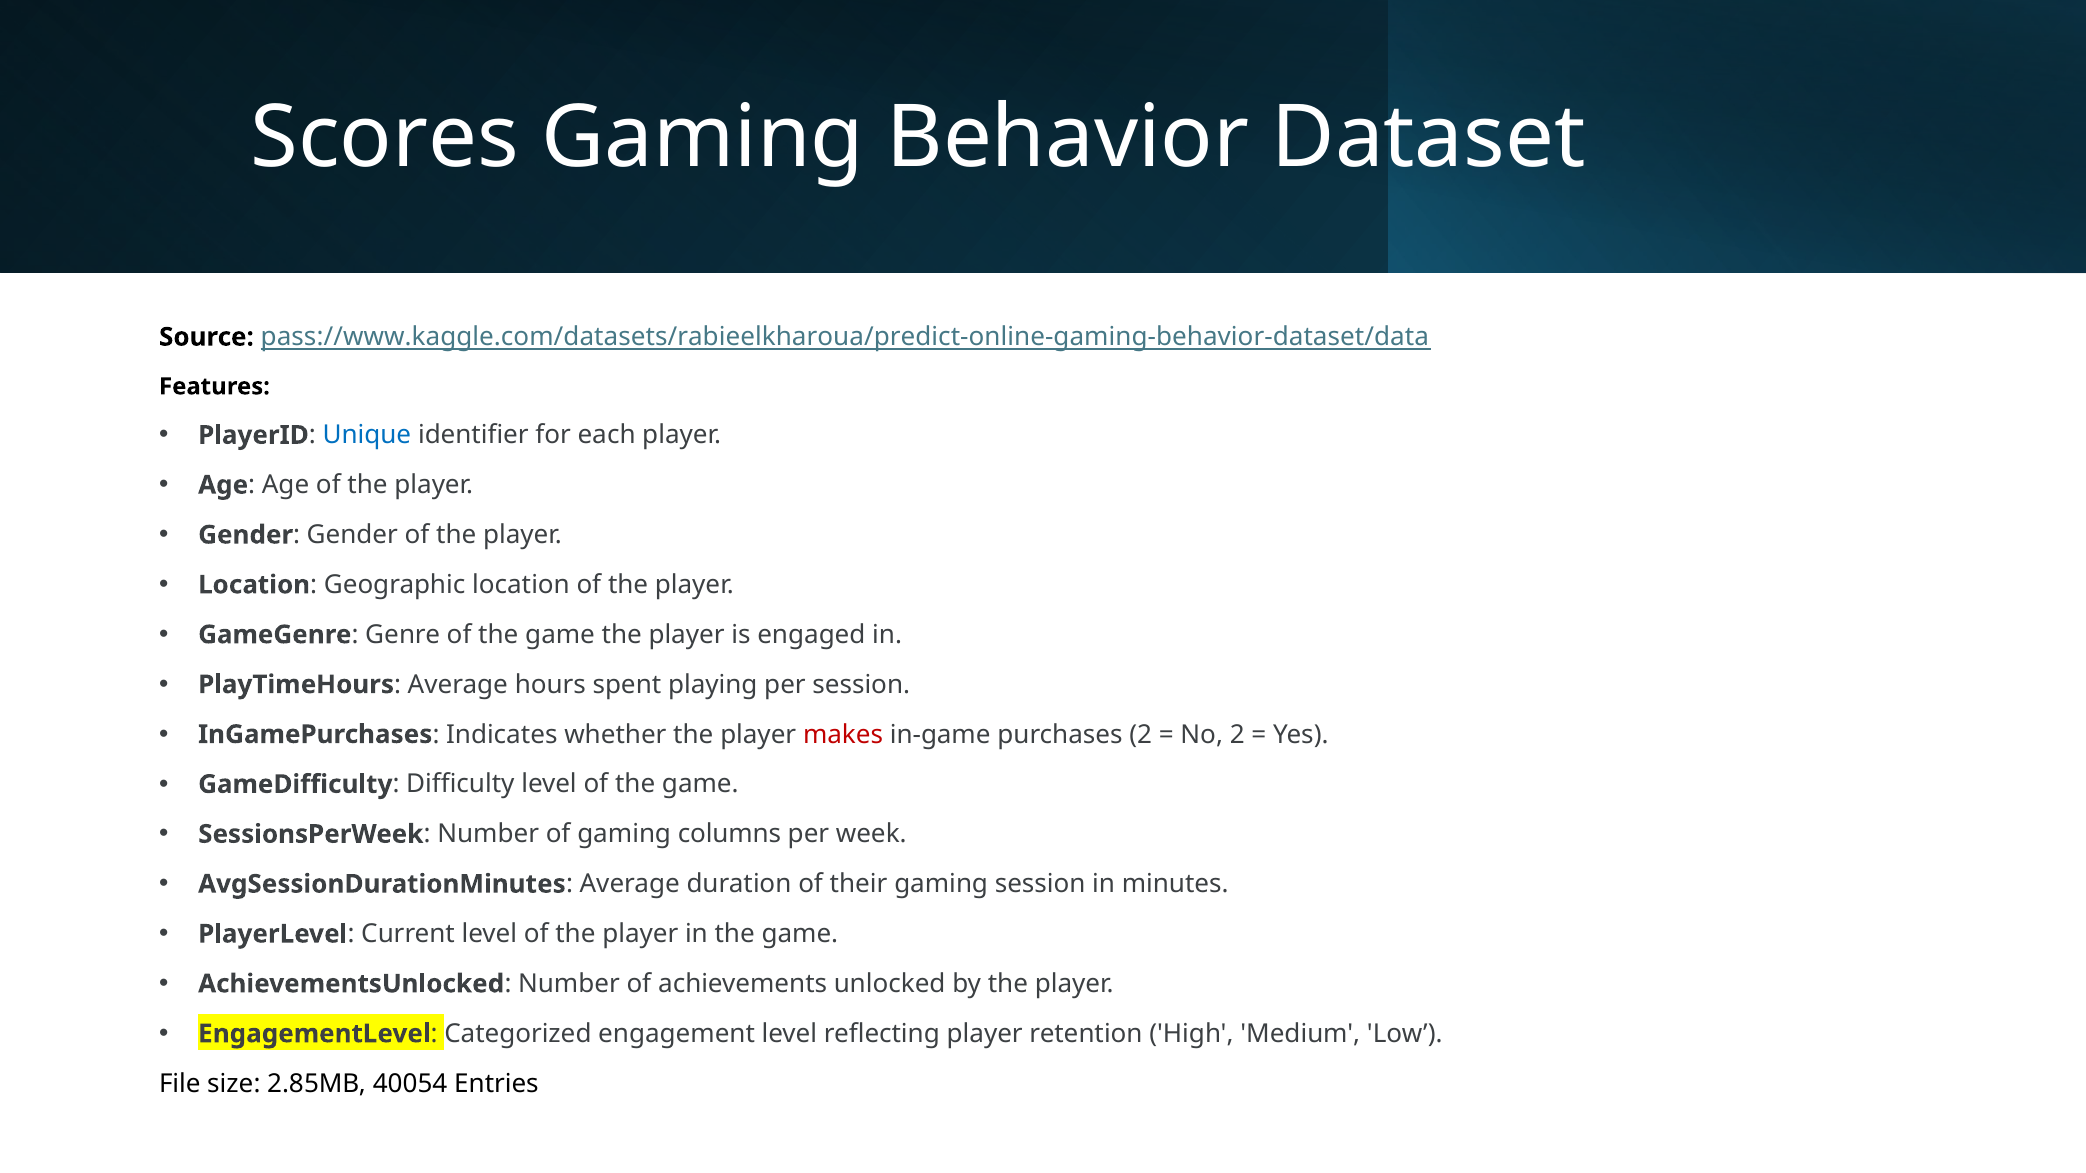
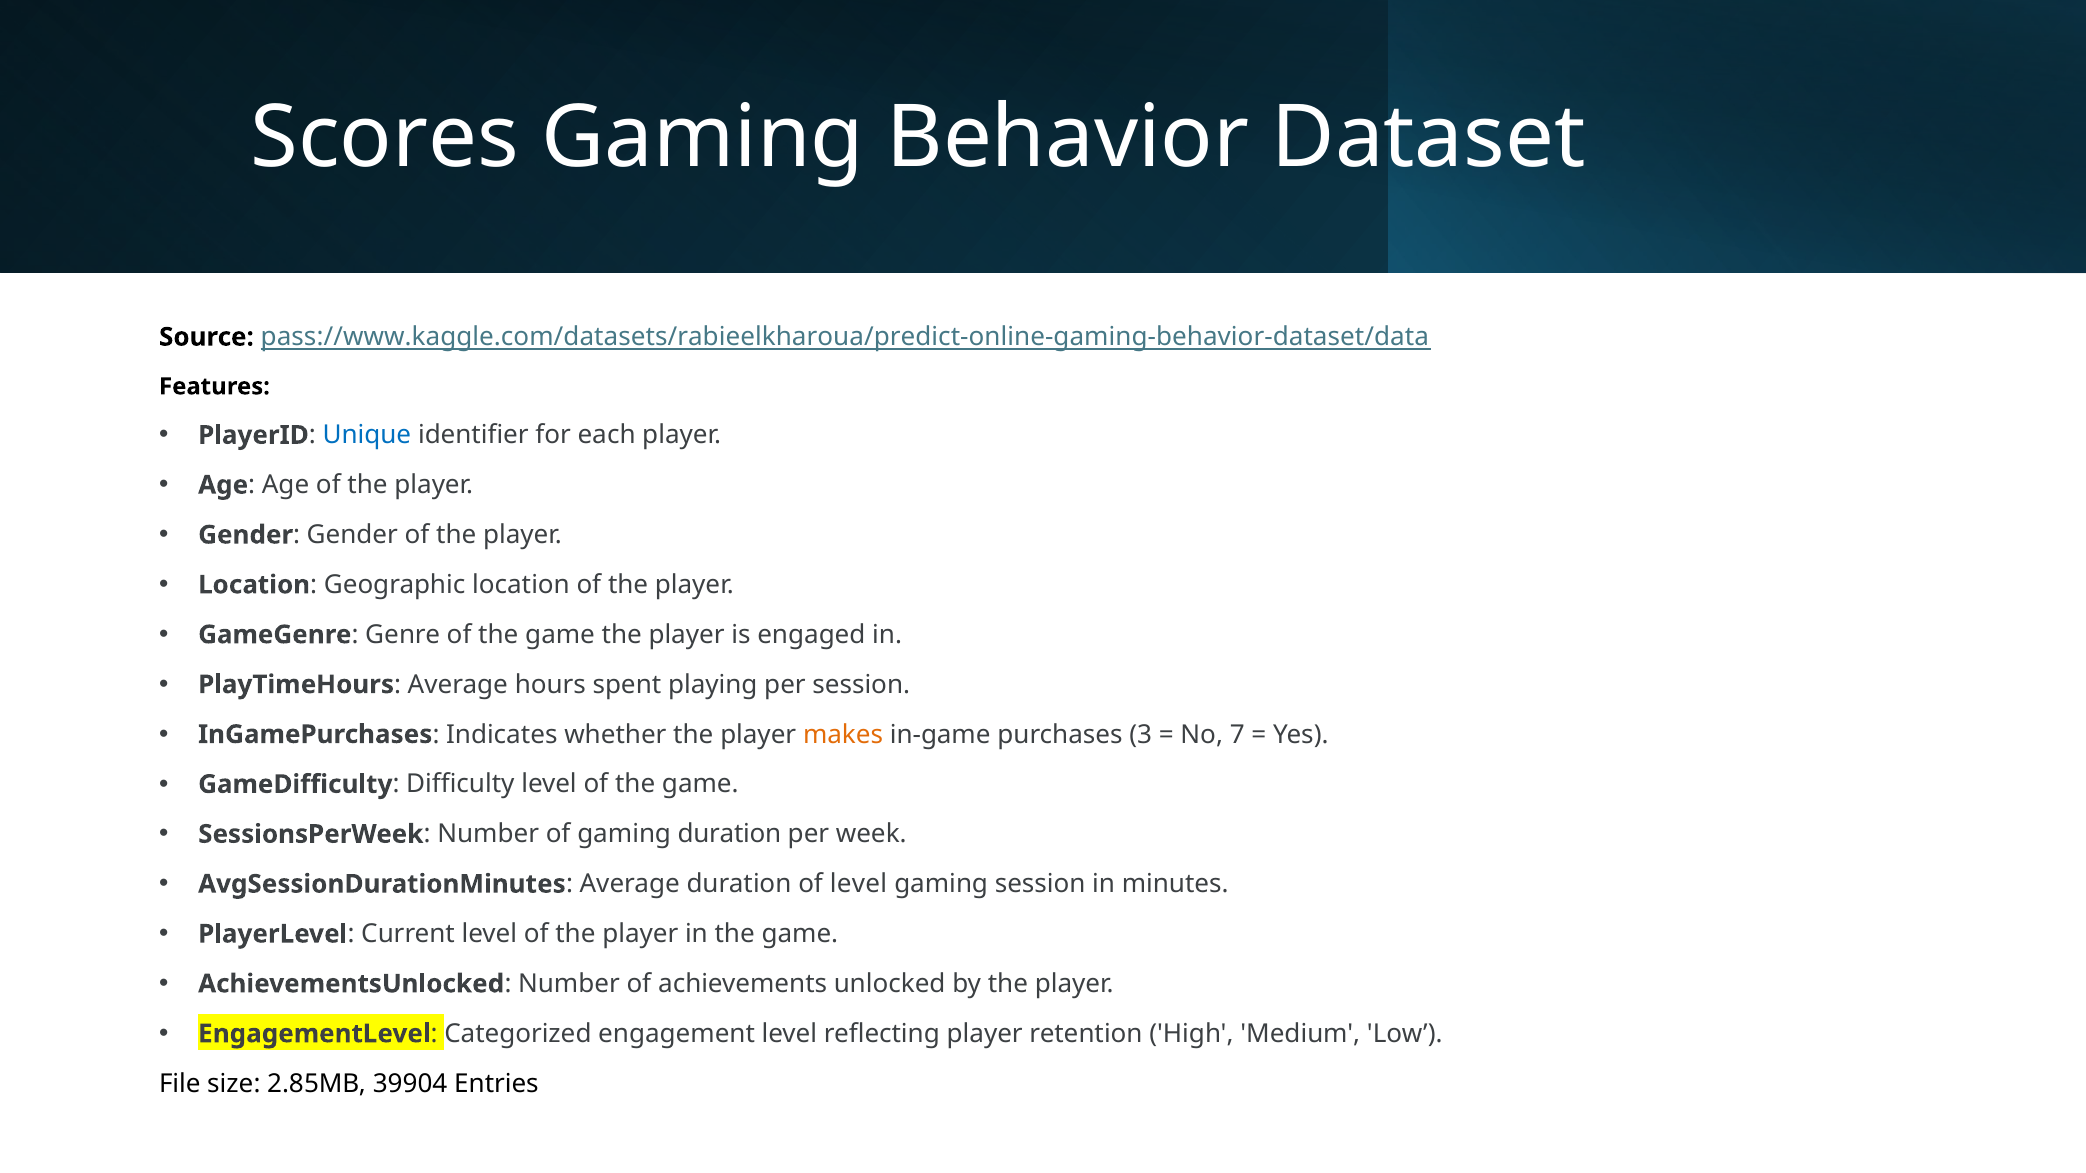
makes colour: red -> orange
purchases 2: 2 -> 3
No 2: 2 -> 7
gaming columns: columns -> duration
of their: their -> level
40054: 40054 -> 39904
